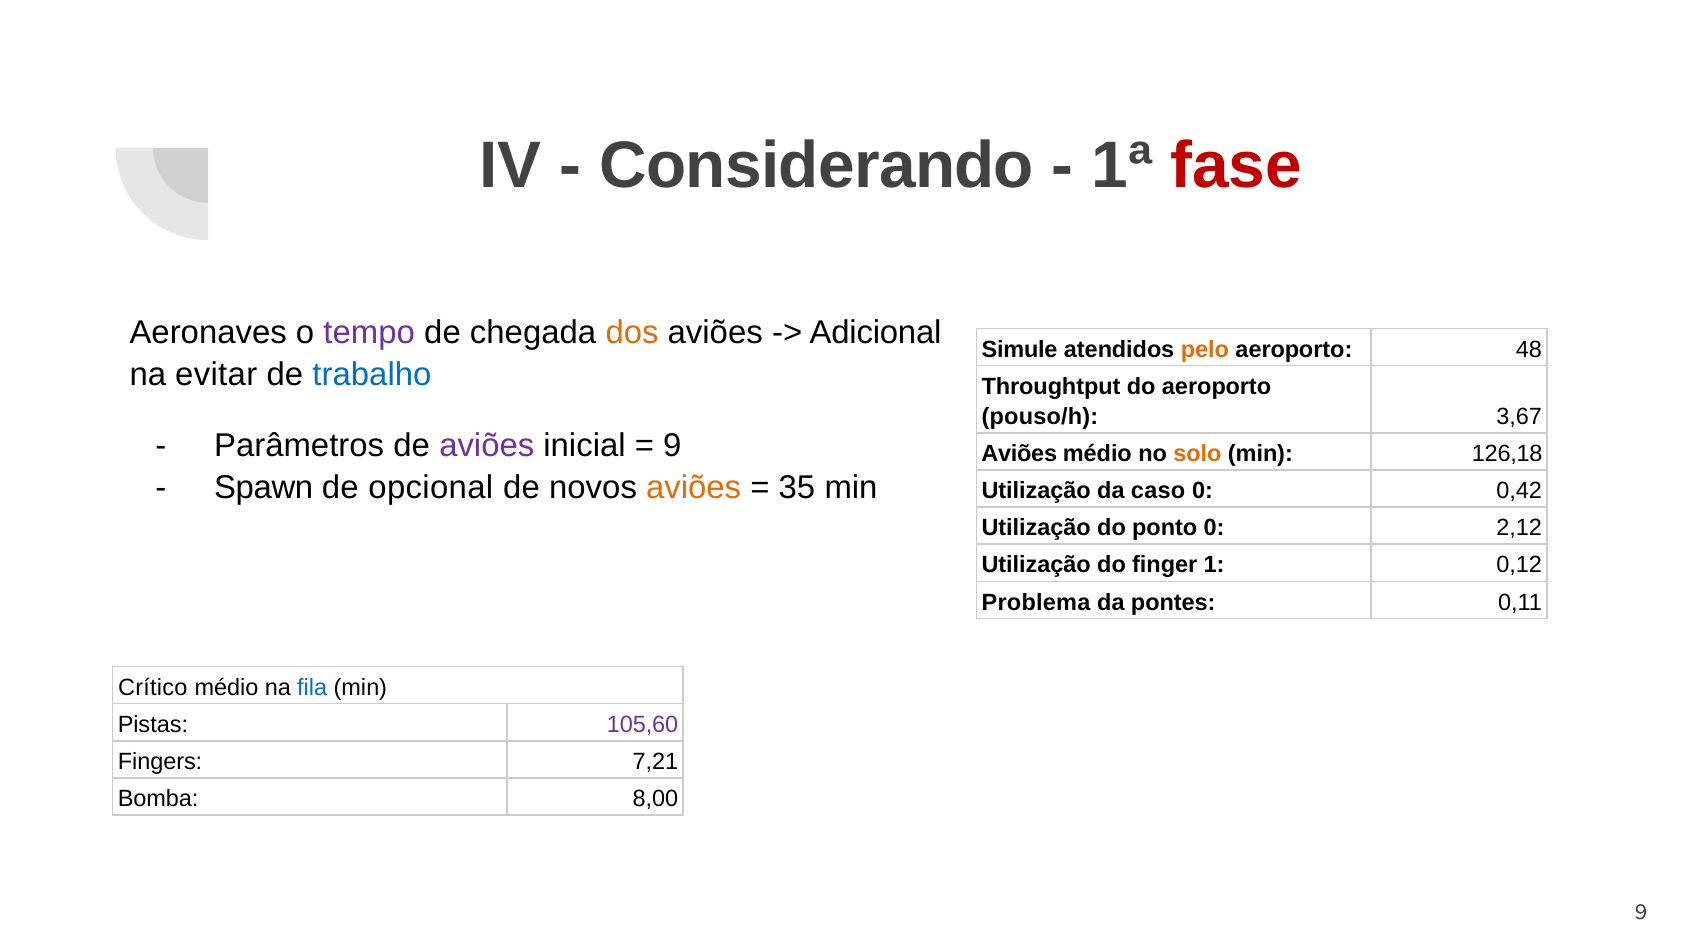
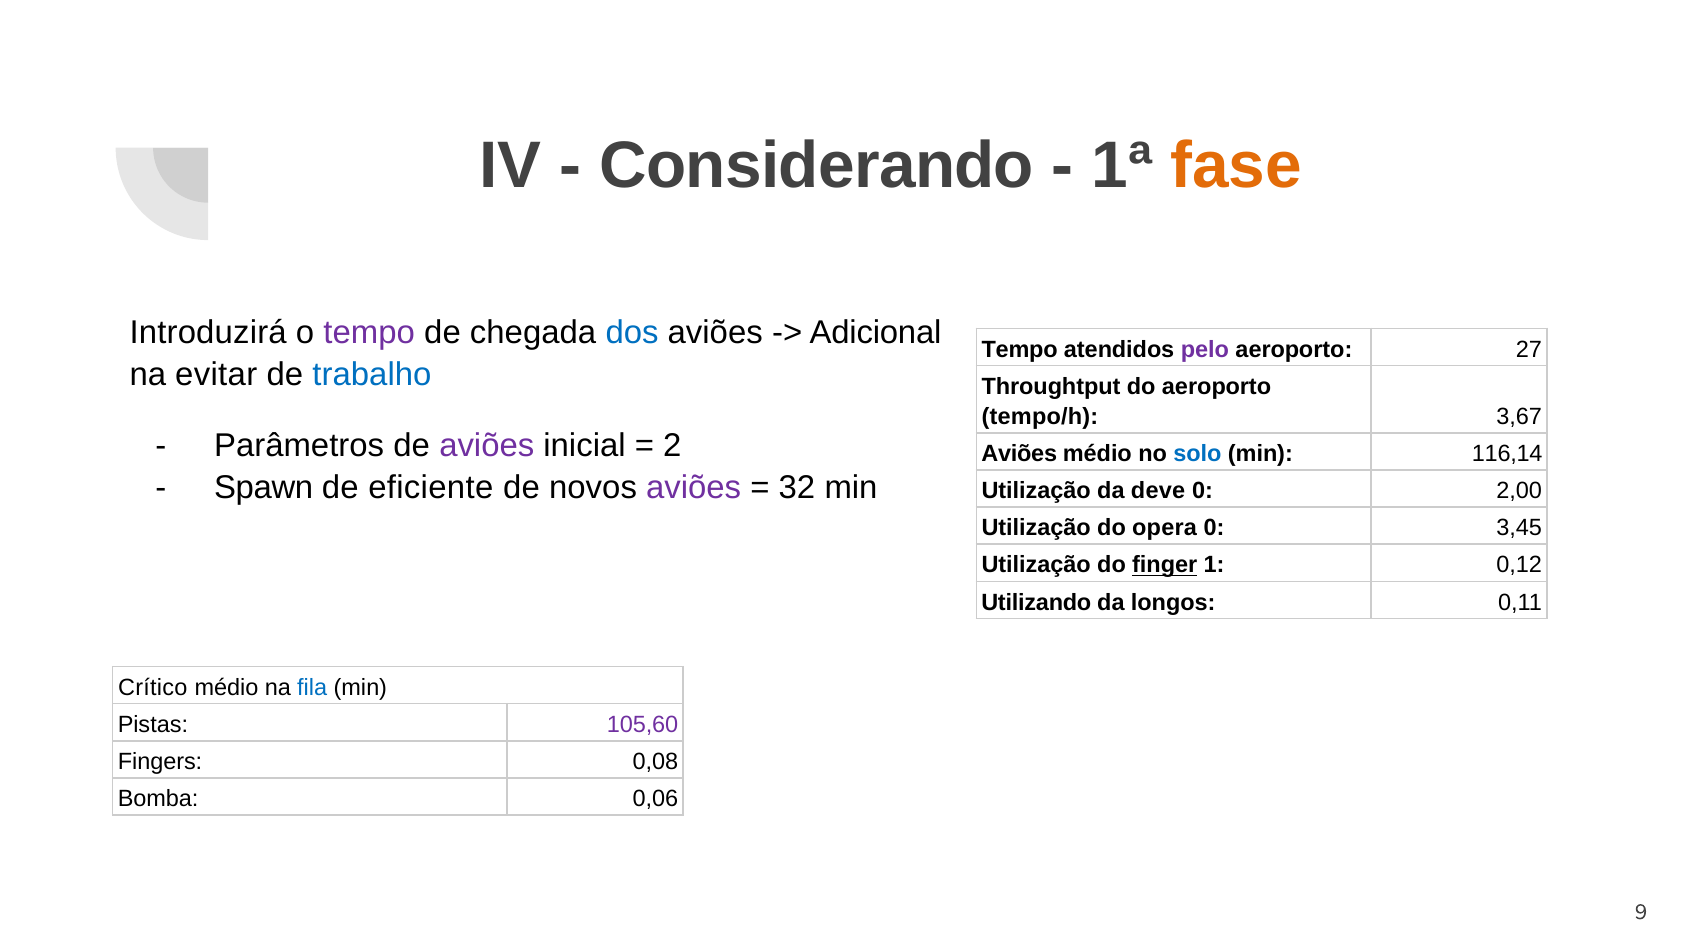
fase colour: red -> orange
Aeronaves: Aeronaves -> Introduzirá
dos colour: orange -> blue
Simule at (1020, 349): Simule -> Tempo
pelo colour: orange -> purple
48: 48 -> 27
pouso/h: pouso/h -> tempo/h
9 at (672, 446): 9 -> 2
solo colour: orange -> blue
126,18: 126,18 -> 116,14
opcional: opcional -> eficiente
aviões at (694, 488) colour: orange -> purple
35: 35 -> 32
caso: caso -> deve
0,42: 0,42 -> 2,00
ponto: ponto -> opera
2,12: 2,12 -> 3,45
finger underline: none -> present
Problema: Problema -> Utilizando
pontes: pontes -> longos
7,21: 7,21 -> 0,08
8,00: 8,00 -> 0,06
